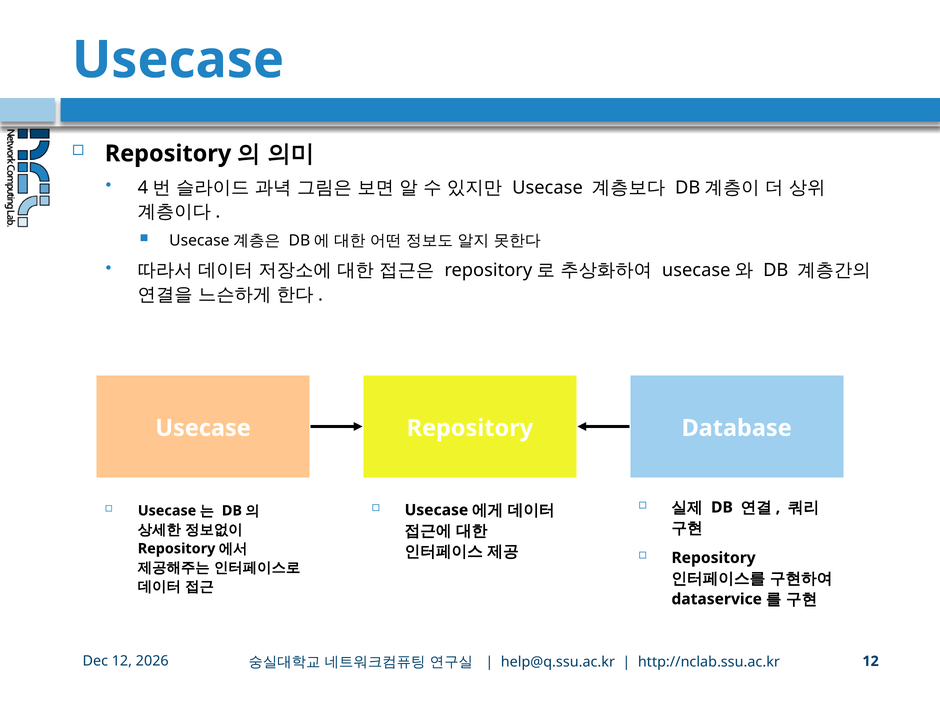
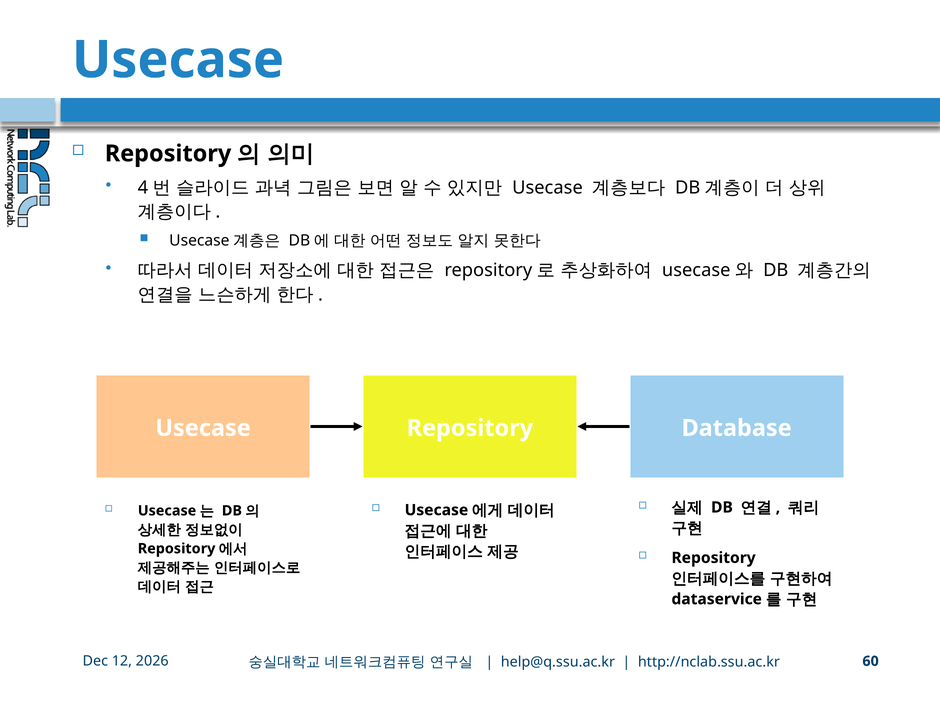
http://nclab.ssu.ac.kr 12: 12 -> 60
